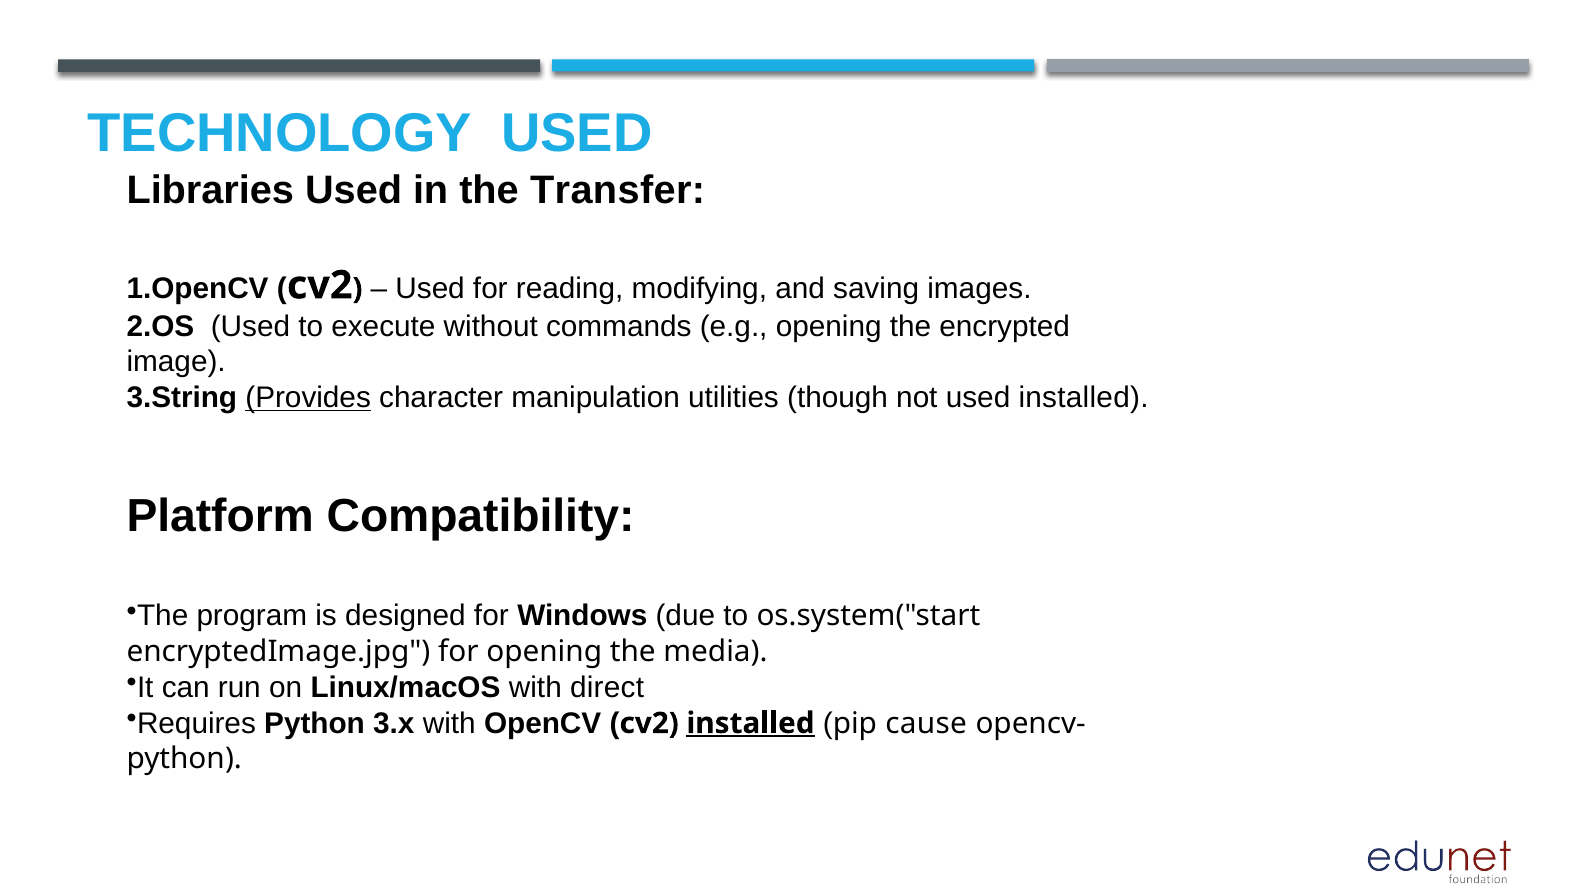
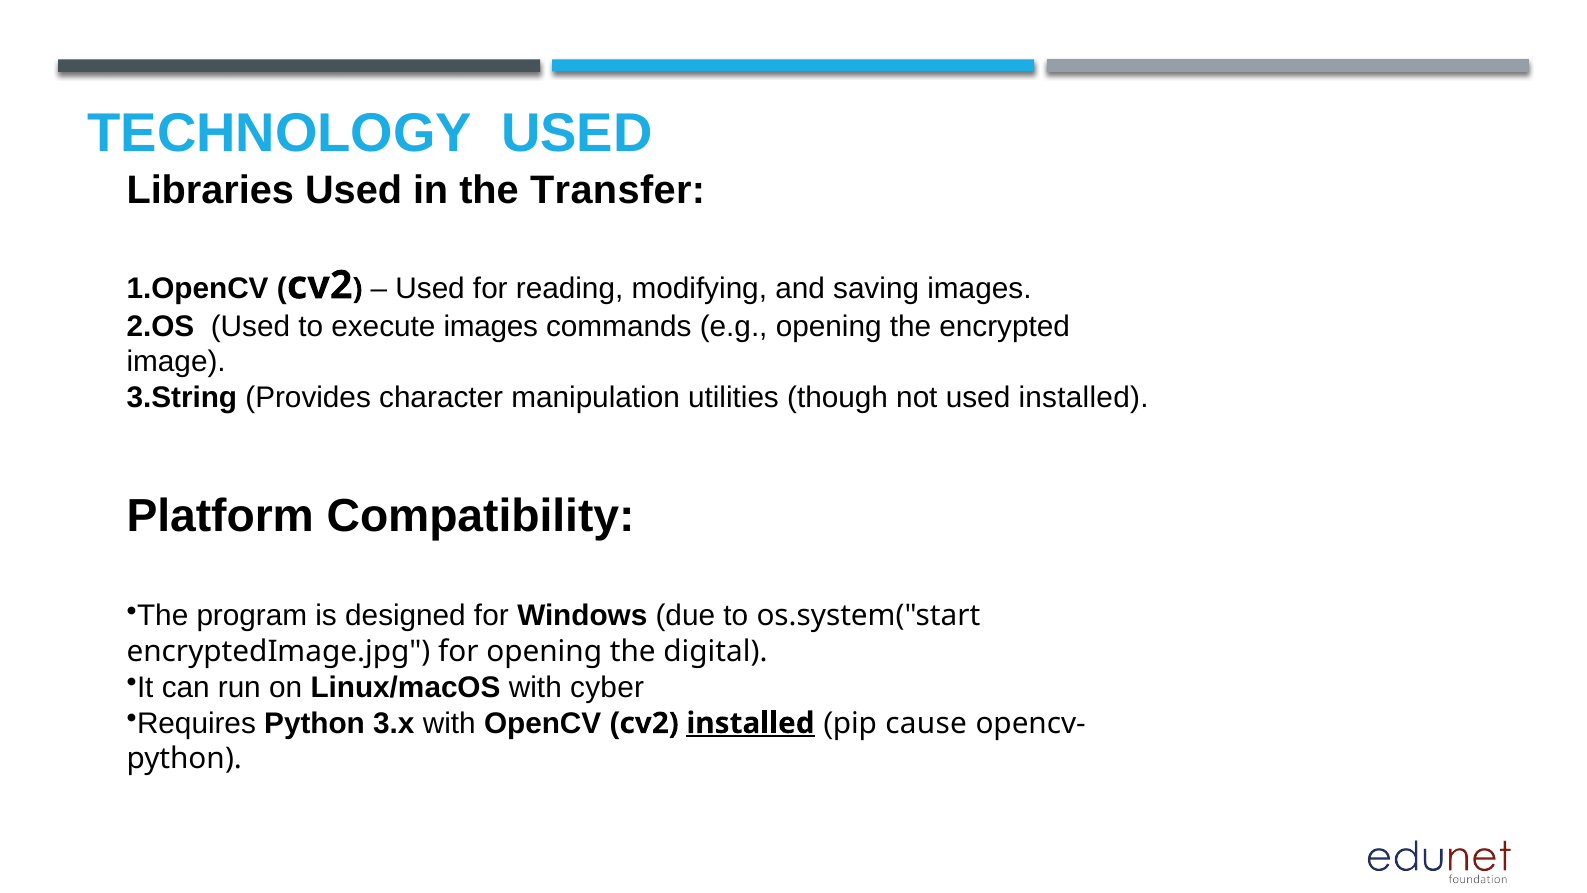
execute without: without -> images
Provides underline: present -> none
media: media -> digital
direct: direct -> cyber
